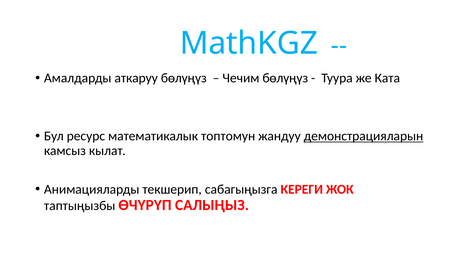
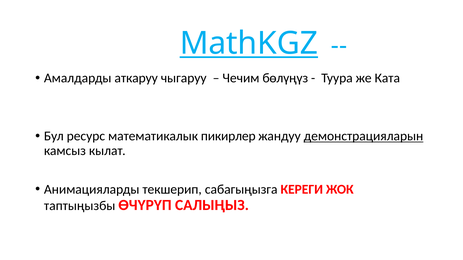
MathKGZ underline: none -> present
аткаруу бөлүңүз: бөлүңүз -> чыгаруу
топтомун: топтомун -> пикирлер
